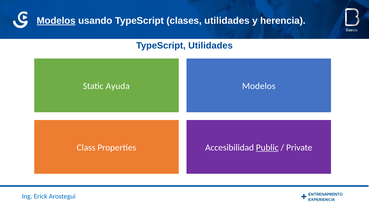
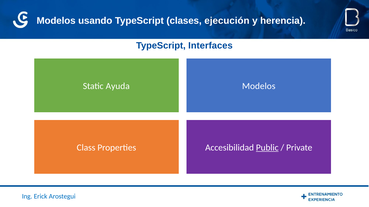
Modelos at (56, 21) underline: present -> none
clases utilidades: utilidades -> ejecución
TypeScript Utilidades: Utilidades -> Interfaces
